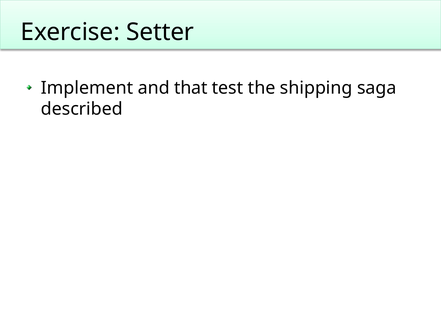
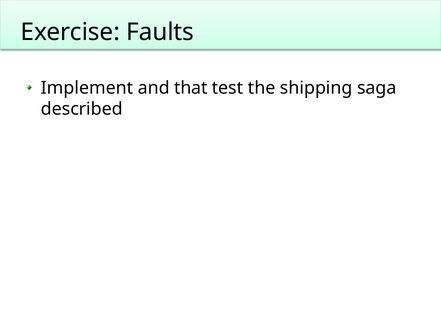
Setter: Setter -> Faults
